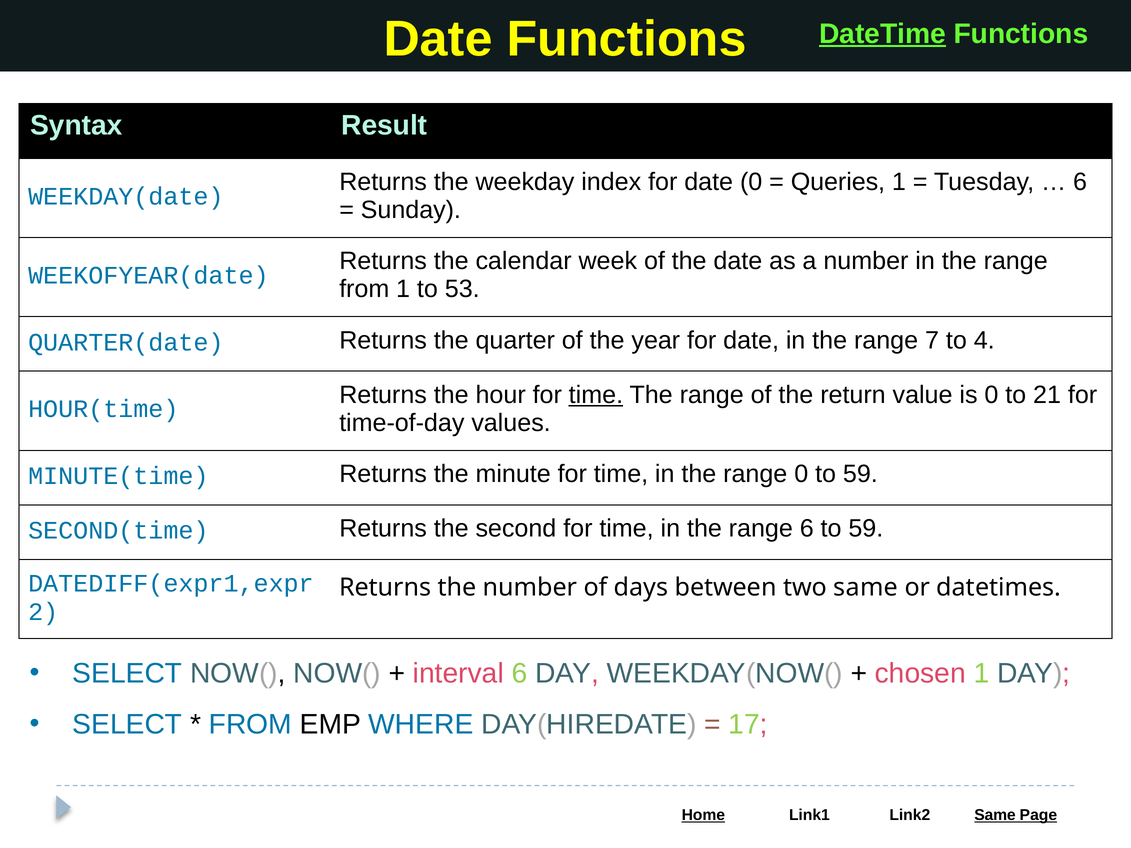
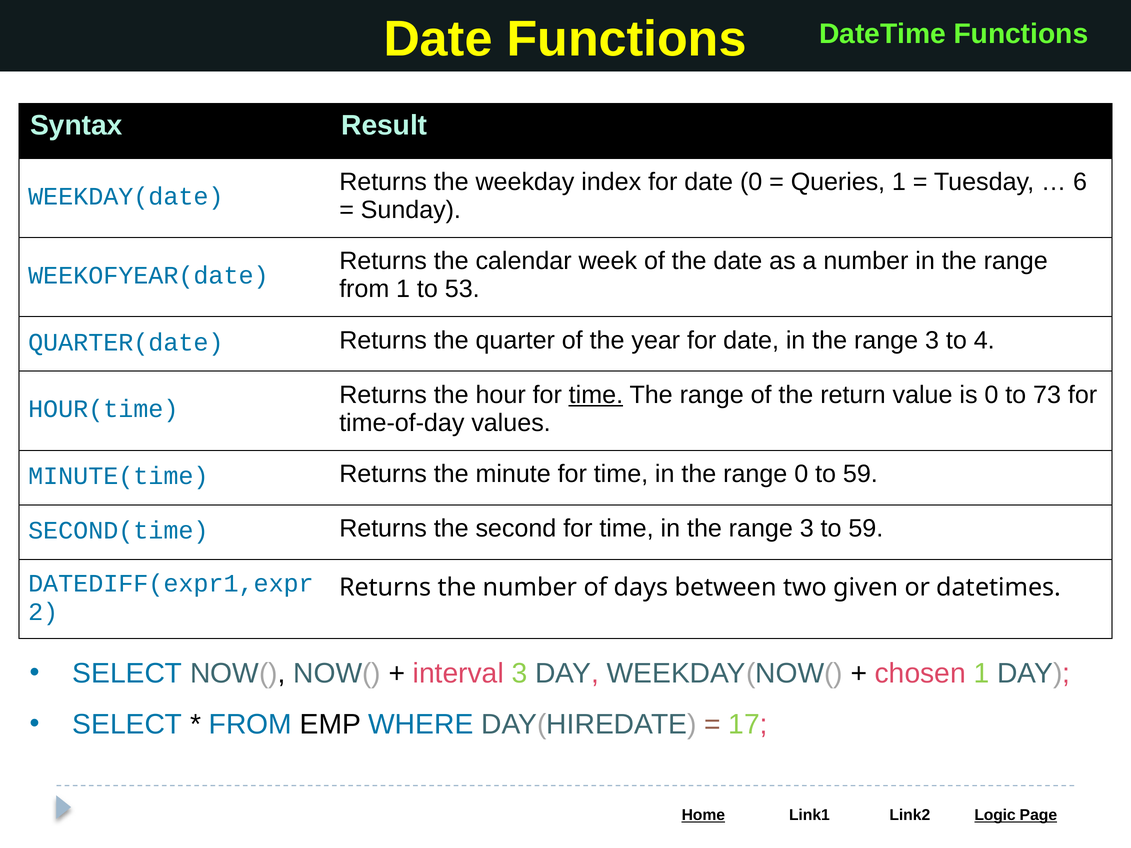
DateTime underline: present -> none
7 at (932, 340): 7 -> 3
21: 21 -> 73
6 at (807, 529): 6 -> 3
two same: same -> given
interval 6: 6 -> 3
Same at (995, 815): Same -> Logic
